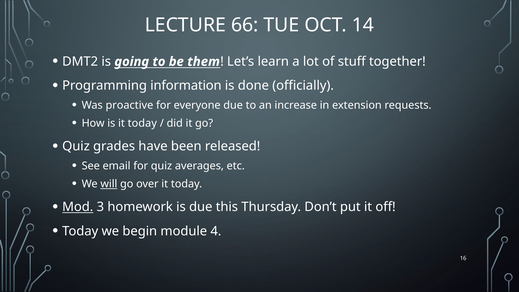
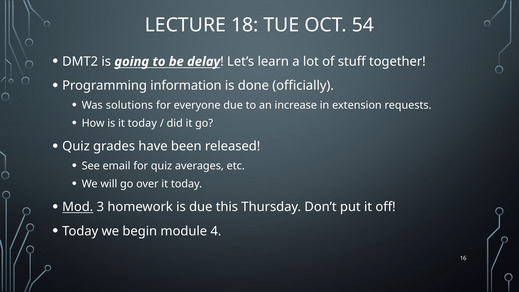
66: 66 -> 18
14: 14 -> 54
them: them -> delay
proactive: proactive -> solutions
will underline: present -> none
